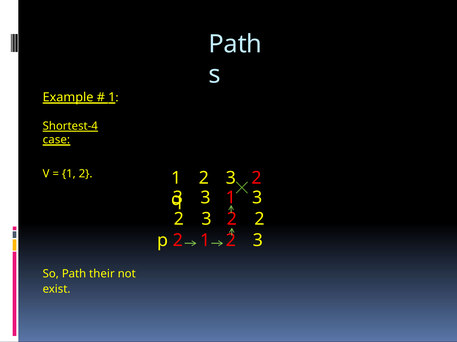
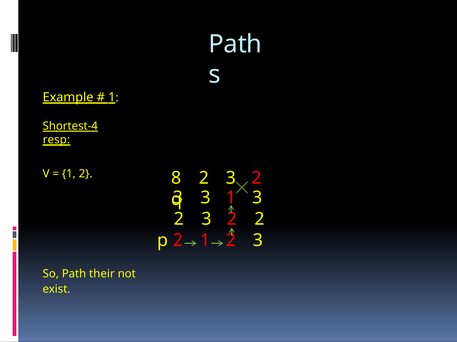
case: case -> resp
1 2 1: 1 -> 8
